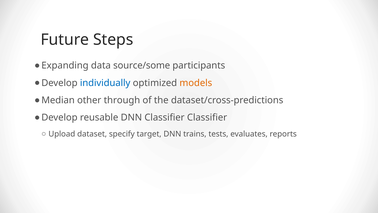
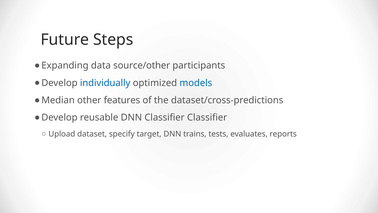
source/some: source/some -> source/other
models colour: orange -> blue
through: through -> features
